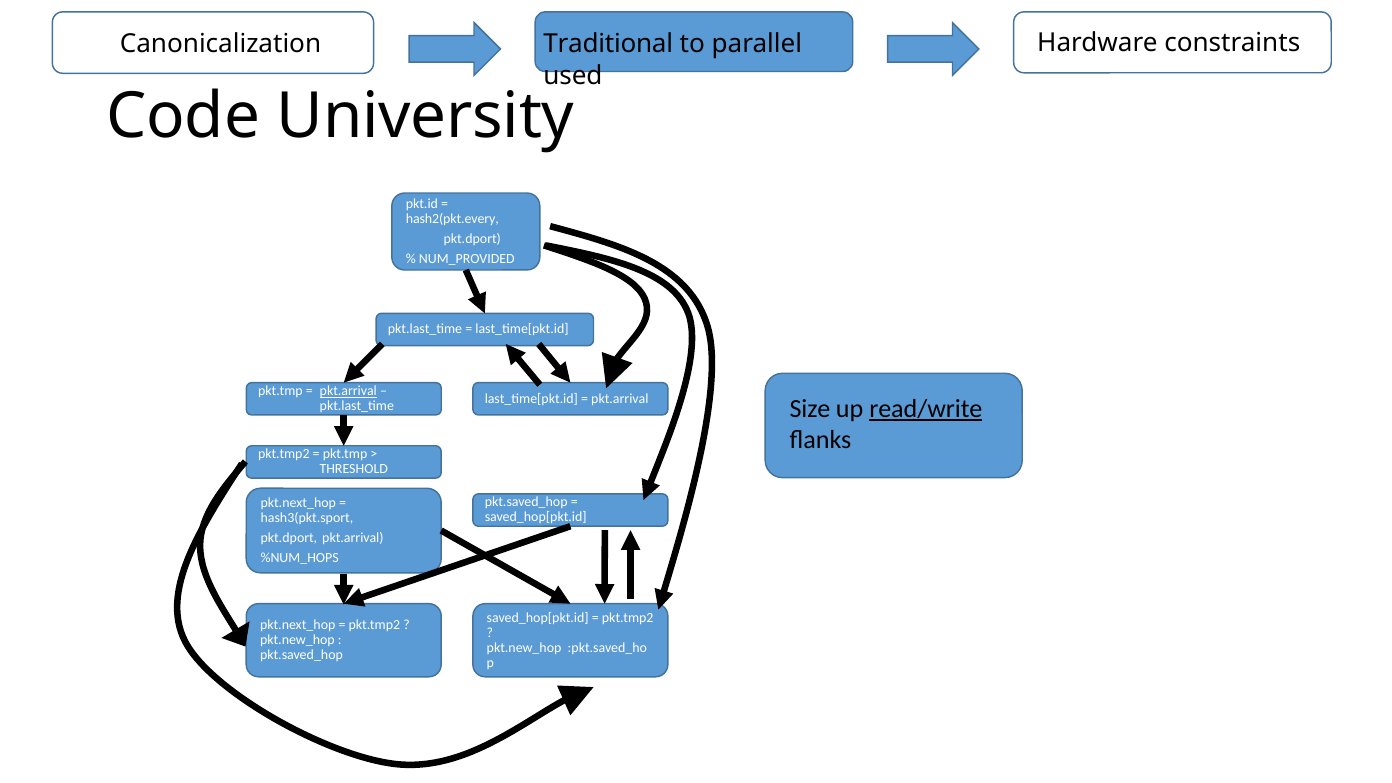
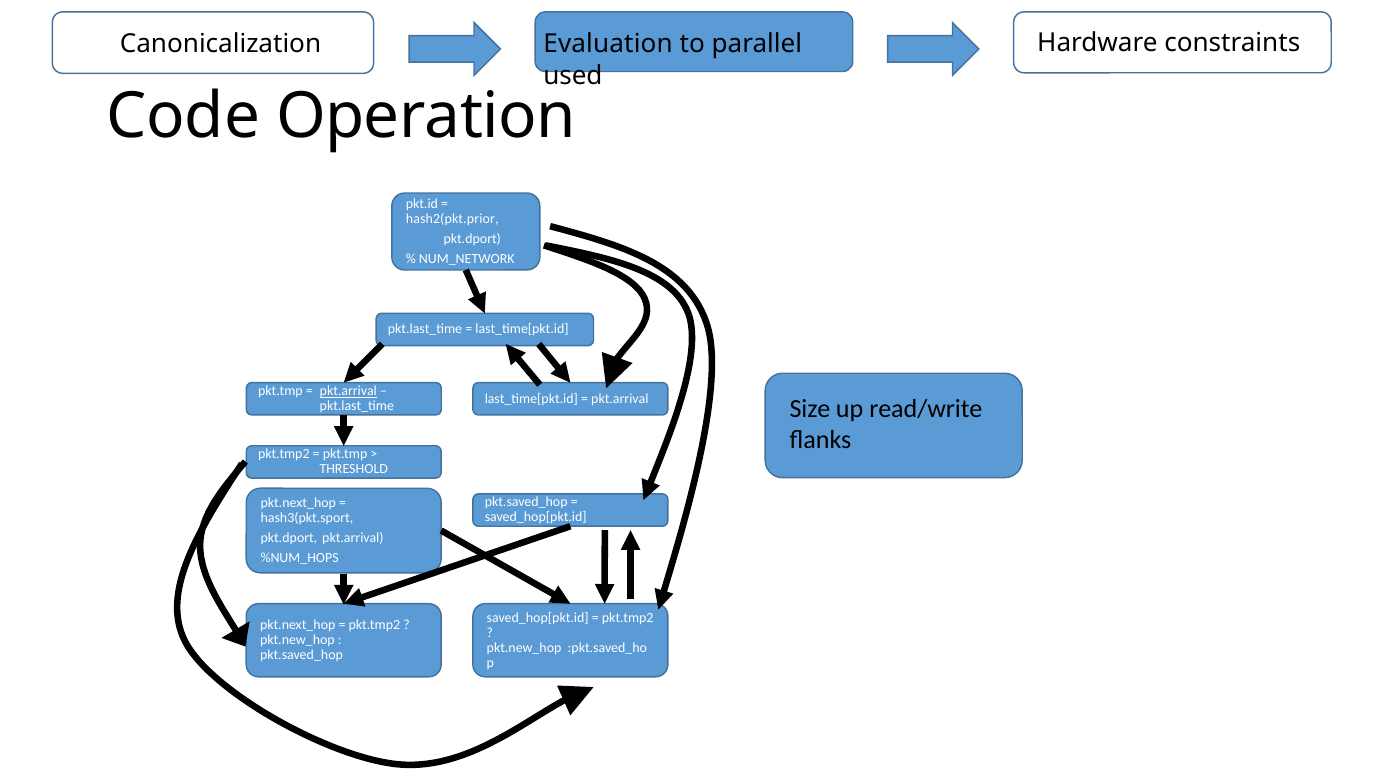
Traditional: Traditional -> Evaluation
University: University -> Operation
hash2(pkt.every: hash2(pkt.every -> hash2(pkt.prior
NUM_PROVIDED: NUM_PROVIDED -> NUM_NETWORK
read/write underline: present -> none
